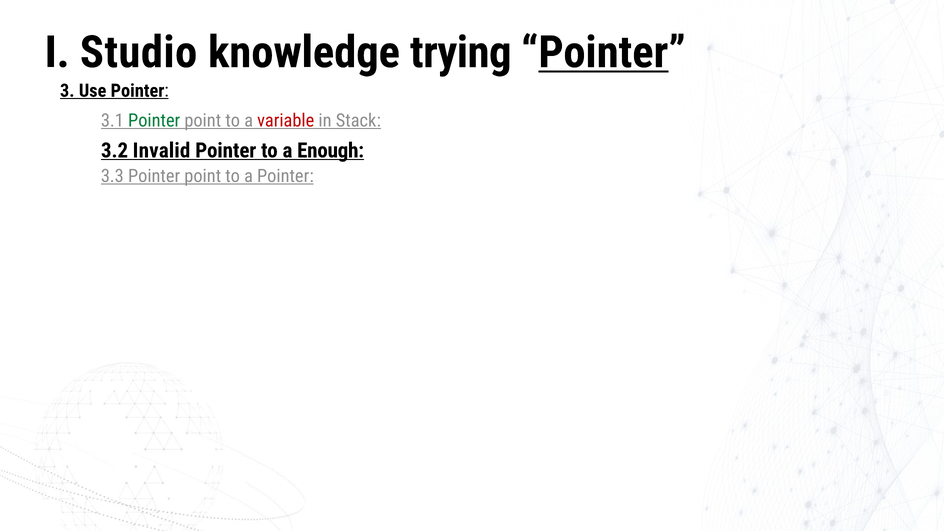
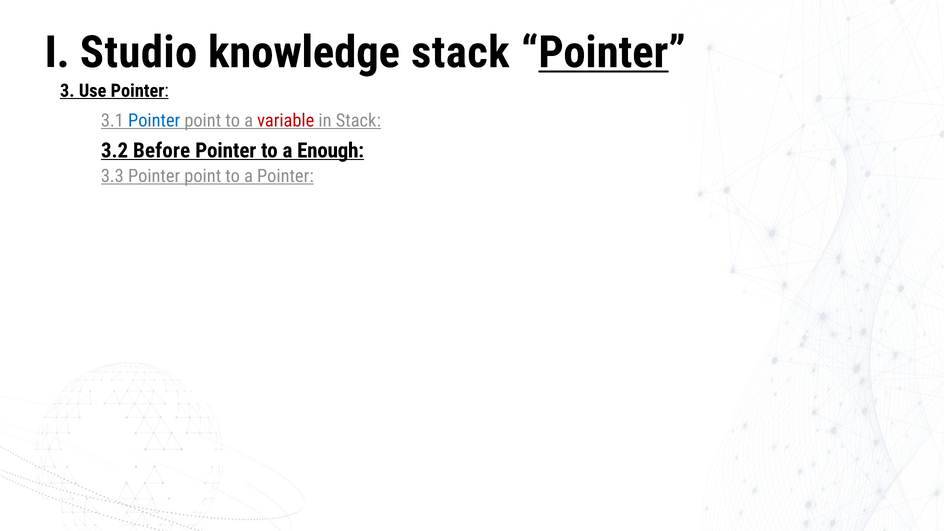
knowledge trying: trying -> stack
Pointer at (154, 121) colour: green -> blue
Invalid: Invalid -> Before
